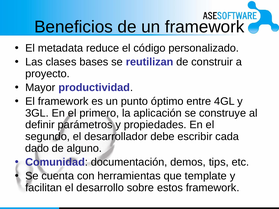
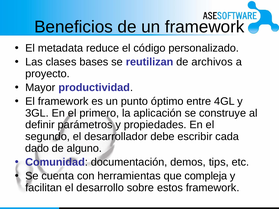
construir: construir -> archivos
template: template -> compleja
